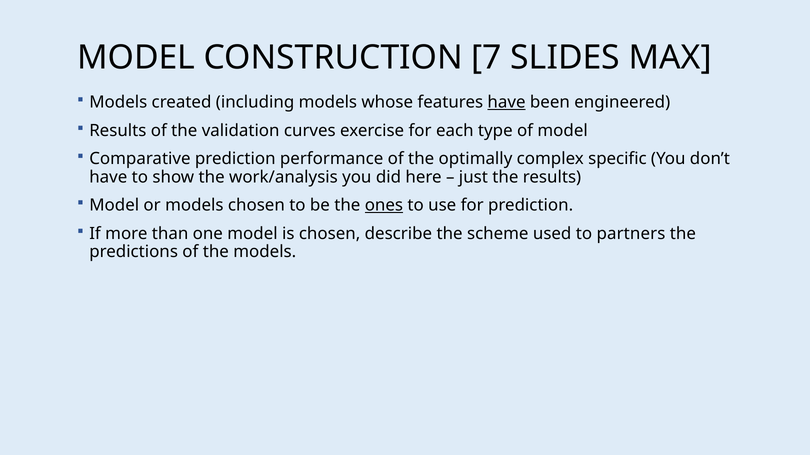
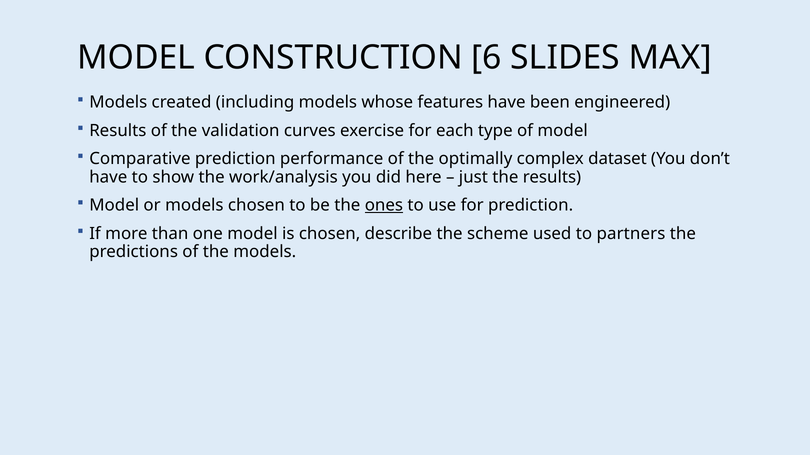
7: 7 -> 6
have at (507, 102) underline: present -> none
specific: specific -> dataset
